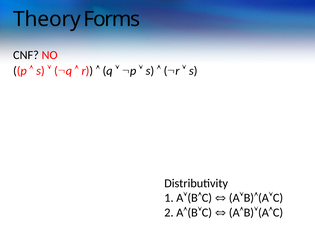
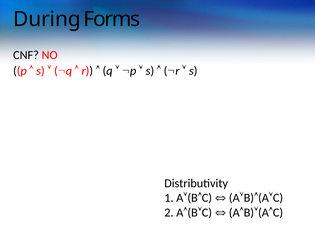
Theory: Theory -> During
